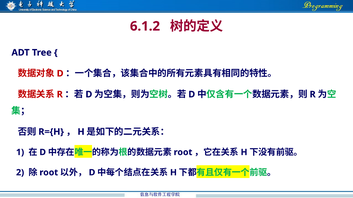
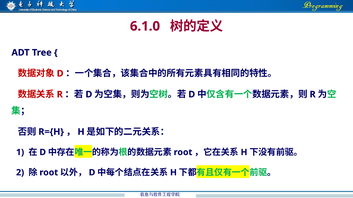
6.1.2: 6.1.2 -> 6.1.0
